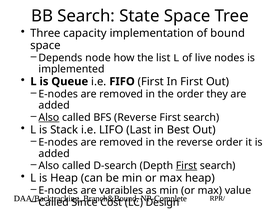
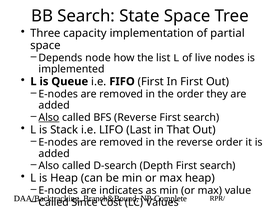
bound: bound -> partial
Best: Best -> That
First at (187, 166) underline: present -> none
varaibles: varaibles -> indicates
Design: Design -> Values
